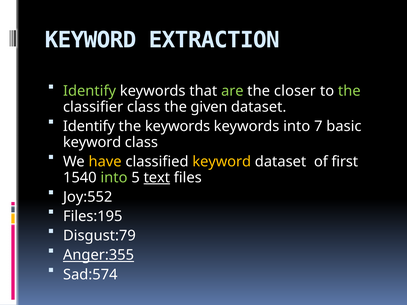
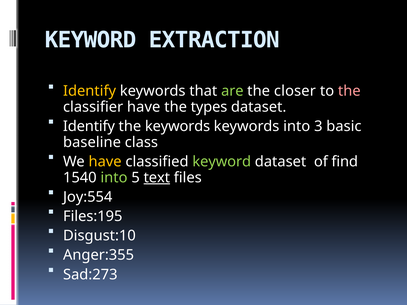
Identify at (90, 91) colour: light green -> yellow
the at (349, 91) colour: light green -> pink
classifier class: class -> have
given: given -> types
7: 7 -> 3
keyword at (92, 142): keyword -> baseline
keyword at (222, 162) colour: yellow -> light green
first: first -> find
Joy:552: Joy:552 -> Joy:554
Disgust:79: Disgust:79 -> Disgust:10
Anger:355 underline: present -> none
Sad:574: Sad:574 -> Sad:273
